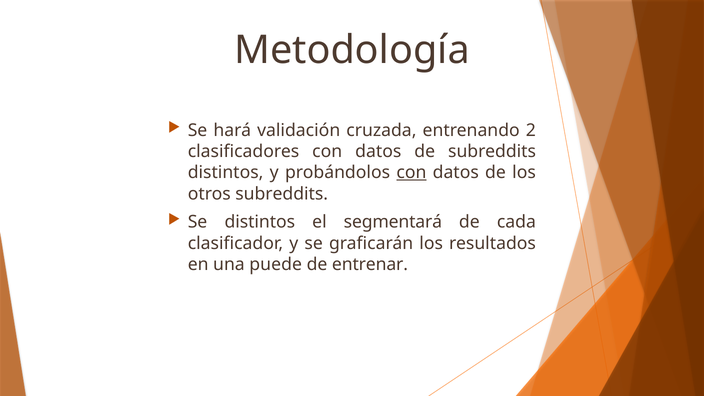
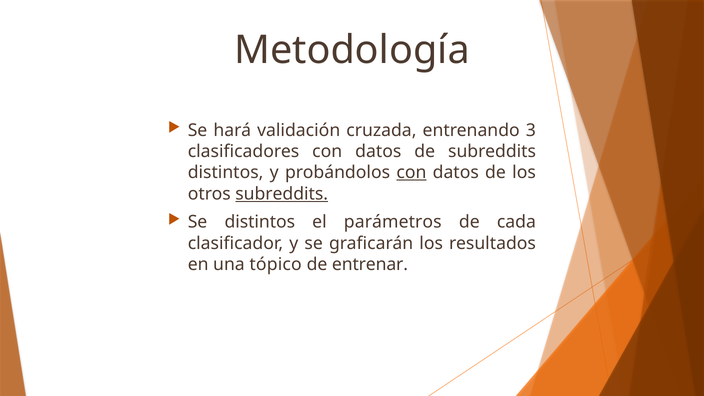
2: 2 -> 3
subreddits at (282, 194) underline: none -> present
segmentará: segmentará -> parámetros
puede: puede -> tópico
